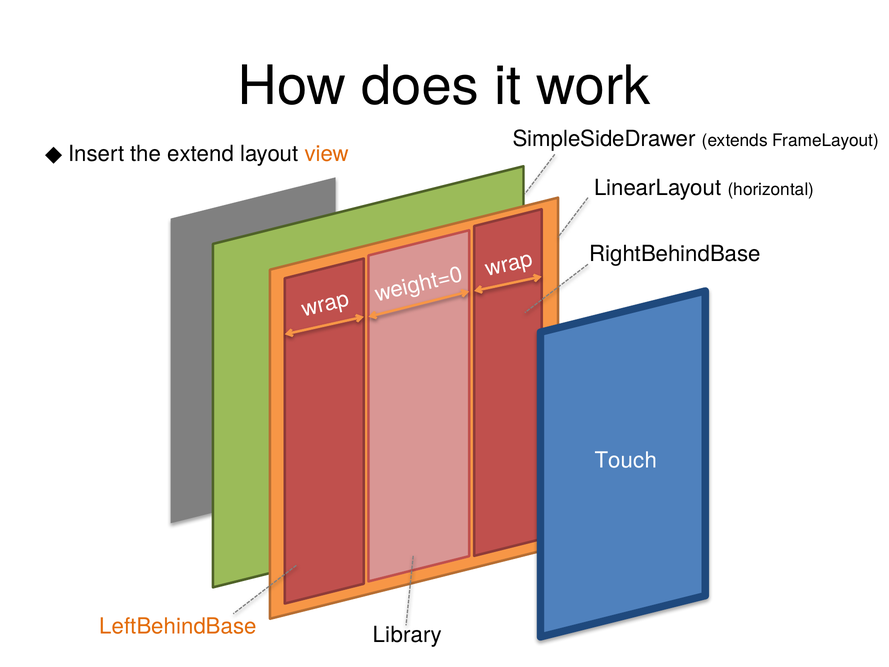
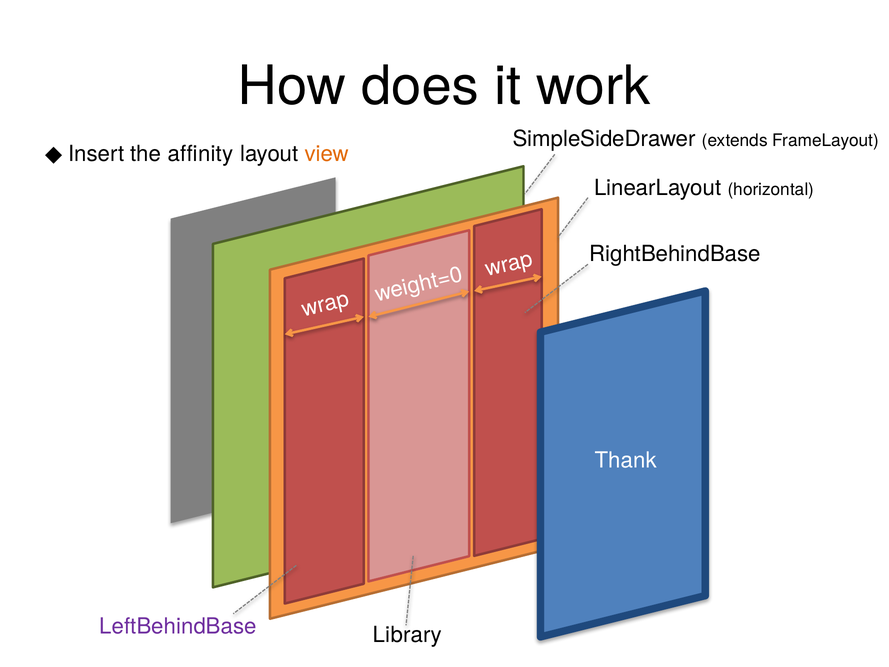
extend: extend -> affinity
Touch: Touch -> Thank
LeftBehindBase colour: orange -> purple
